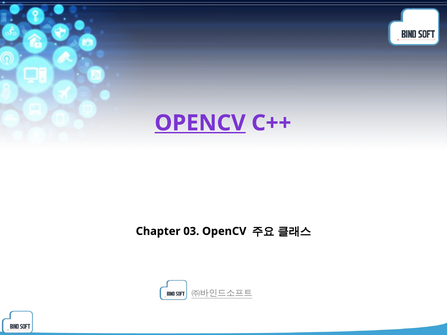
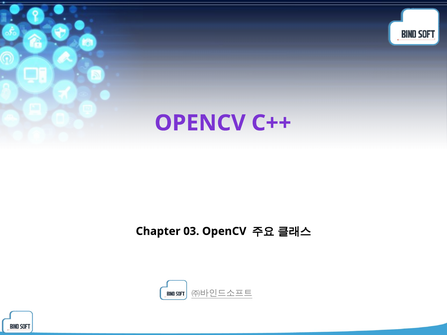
OPENCV at (200, 123) underline: present -> none
